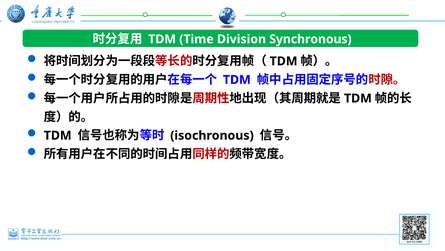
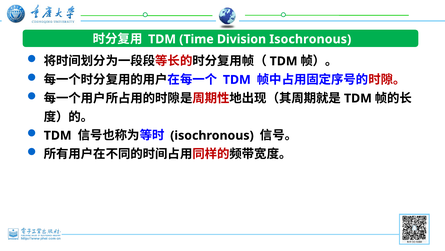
Division Synchronous: Synchronous -> Isochronous
